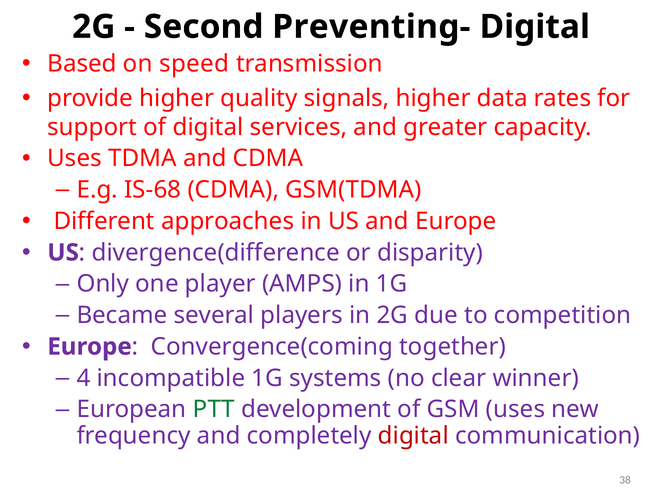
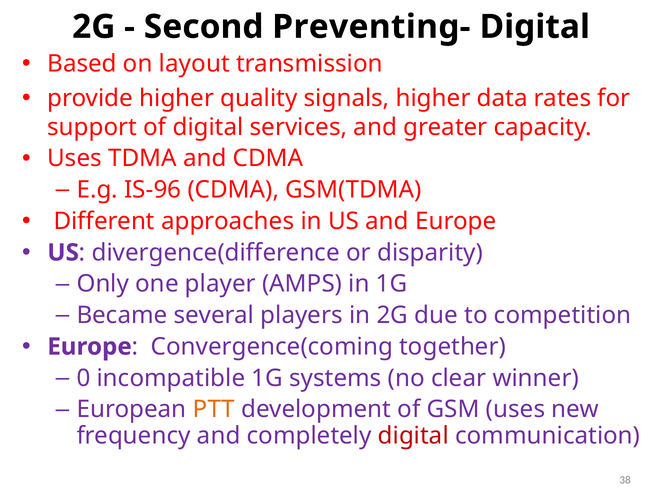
speed: speed -> layout
IS-68: IS-68 -> IS-96
4: 4 -> 0
PTT colour: green -> orange
